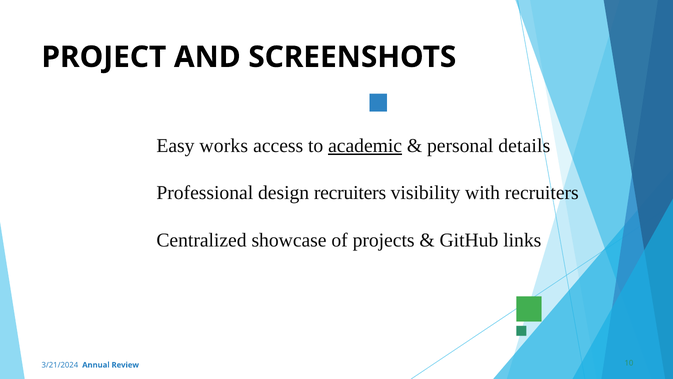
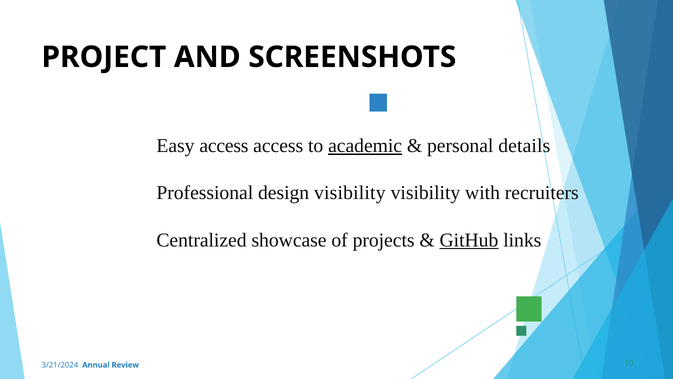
Easy works: works -> access
design recruiters: recruiters -> visibility
GitHub underline: none -> present
